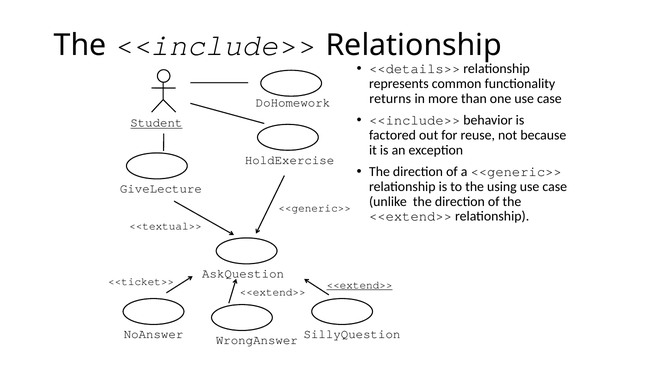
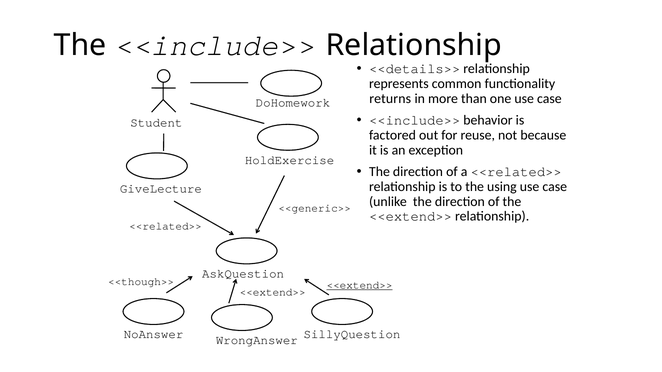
Student underline: present -> none
a <<generic>>: <<generic>> -> <<related>>
<<textual>> at (166, 226): <<textual>> -> <<related>>
<<ticket>>: <<ticket>> -> <<though>>
